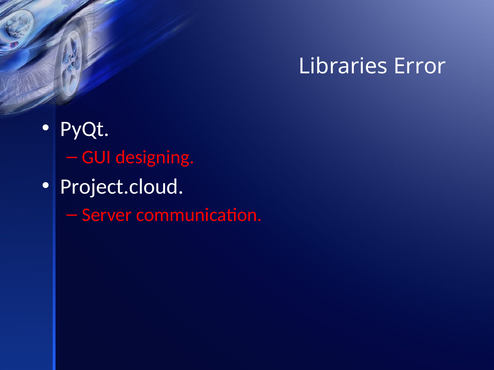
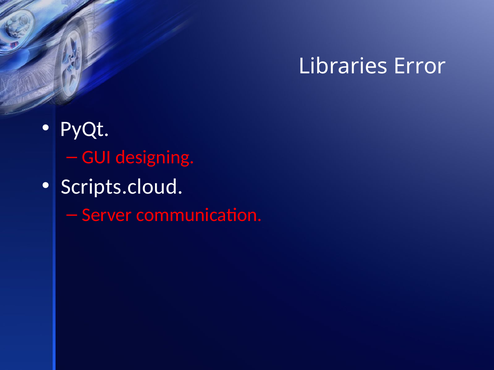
Project.cloud: Project.cloud -> Scripts.cloud
